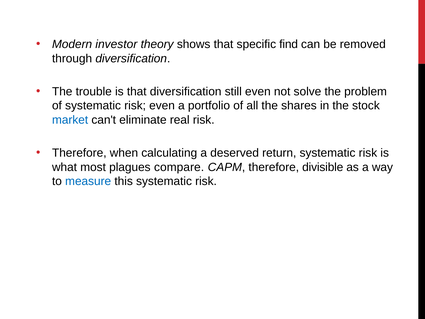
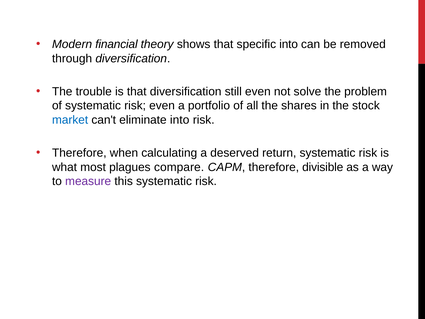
investor: investor -> financial
specific find: find -> into
eliminate real: real -> into
measure colour: blue -> purple
